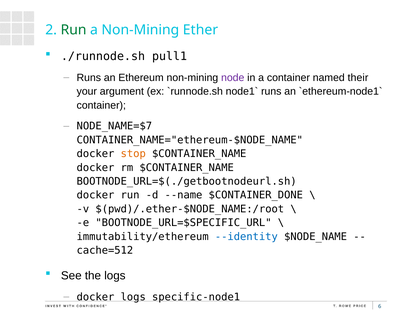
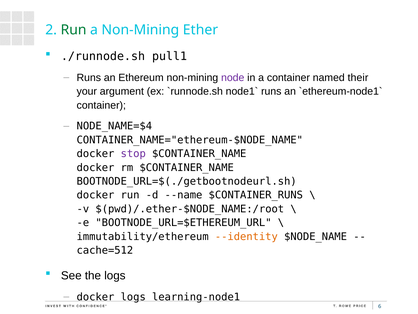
NODE_NAME=$7: NODE_NAME=$7 -> NODE_NAME=$4
stop colour: orange -> purple
$CONTAINER_DONE: $CONTAINER_DONE -> $CONTAINER_RUNS
BOOTNODE_URL=$SPECIFIC_URL: BOOTNODE_URL=$SPECIFIC_URL -> BOOTNODE_URL=$ETHEREUM_URL
--identity colour: blue -> orange
specific-node1: specific-node1 -> learning-node1
